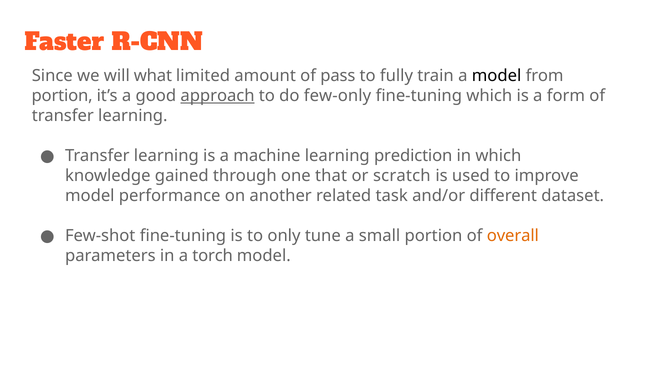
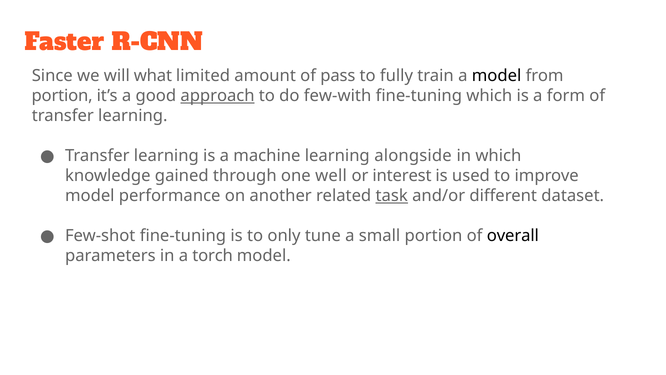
few-only: few-only -> few-with
prediction: prediction -> alongside
that: that -> well
scratch: scratch -> interest
task underline: none -> present
overall colour: orange -> black
